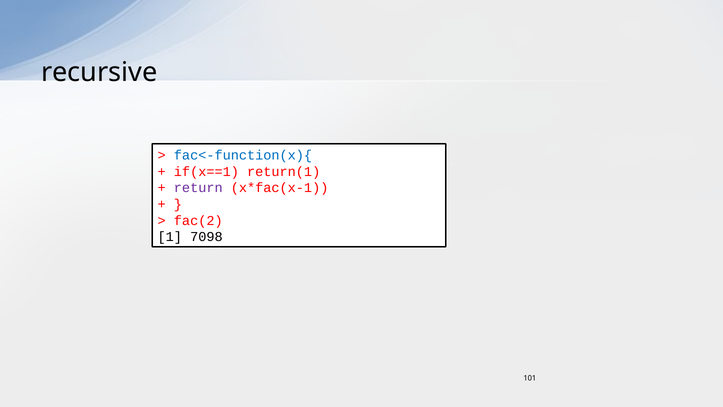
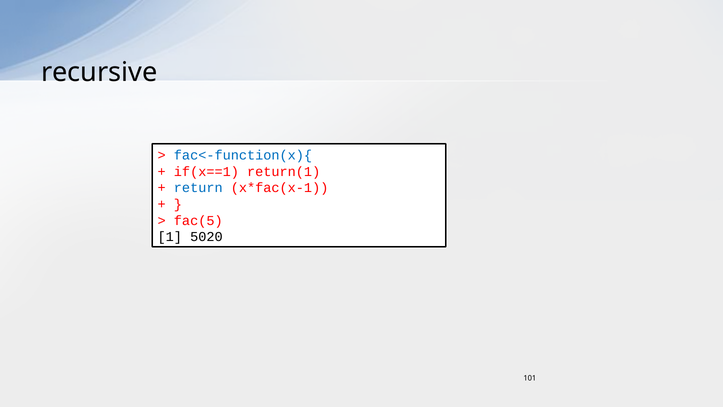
return colour: purple -> blue
fac(2: fac(2 -> fac(5
7098: 7098 -> 5020
